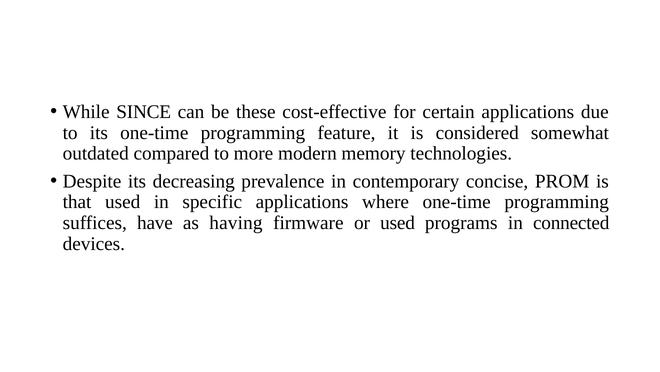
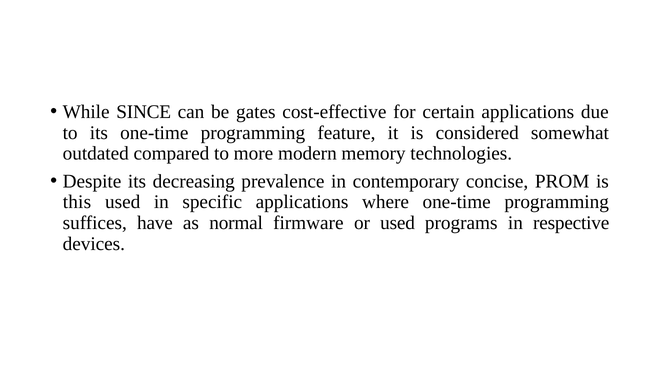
these: these -> gates
that: that -> this
having: having -> normal
connected: connected -> respective
